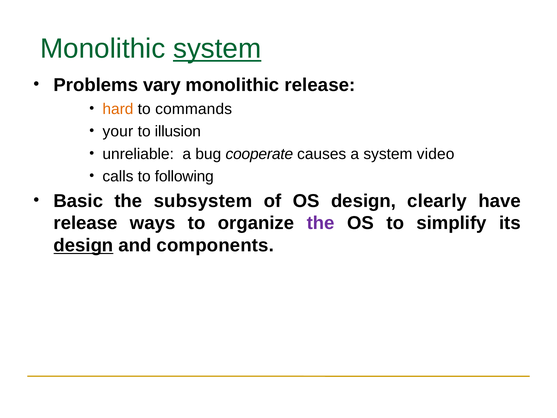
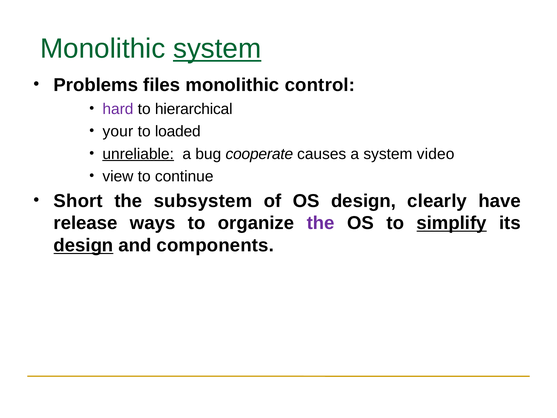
vary: vary -> files
monolithic release: release -> control
hard colour: orange -> purple
commands: commands -> hierarchical
illusion: illusion -> loaded
unreliable underline: none -> present
calls: calls -> view
following: following -> continue
Basic: Basic -> Short
simplify underline: none -> present
